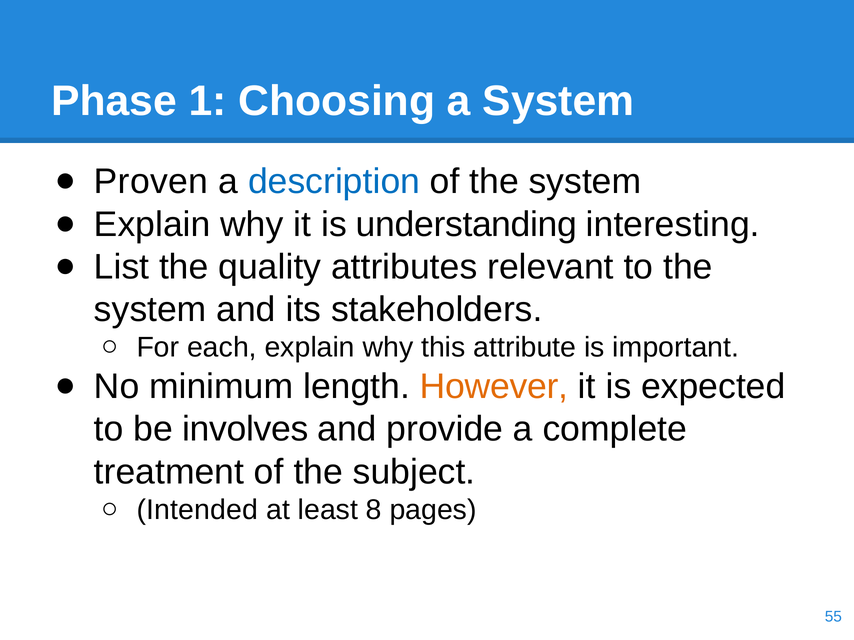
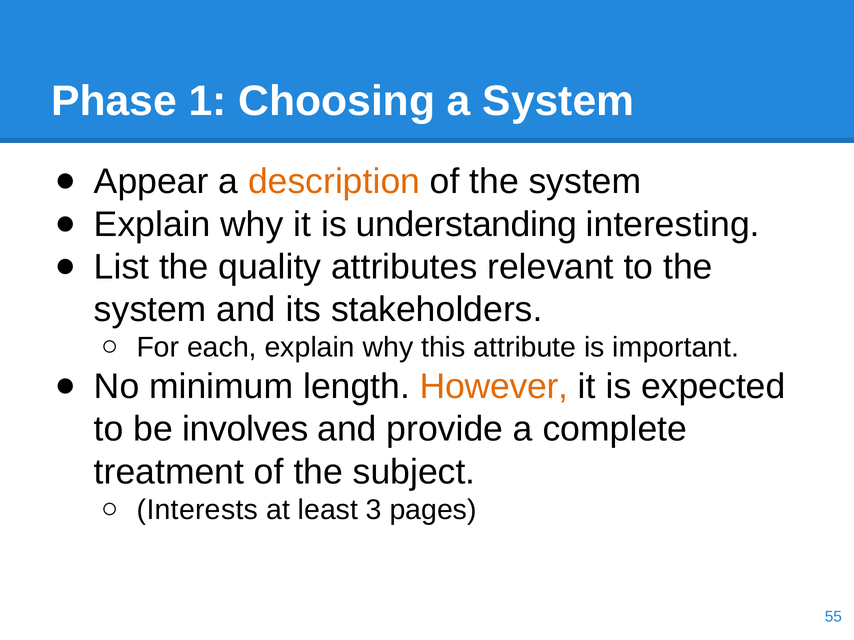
Proven: Proven -> Appear
description colour: blue -> orange
Intended: Intended -> Interests
8: 8 -> 3
